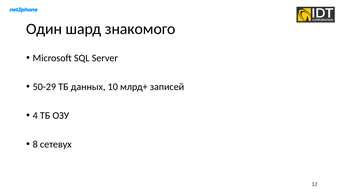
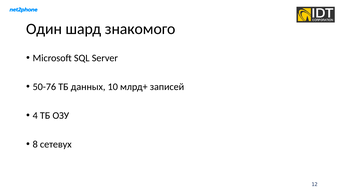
50-29: 50-29 -> 50-76
